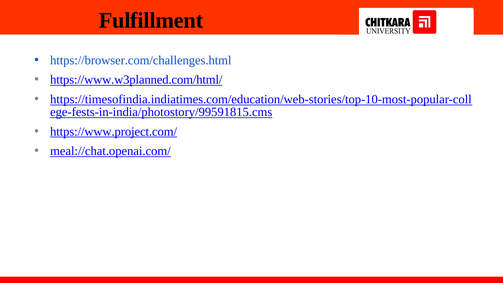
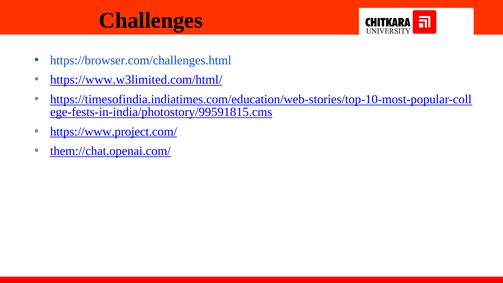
Fulfillment: Fulfillment -> Challenges
https://www.w3planned.com/html/: https://www.w3planned.com/html/ -> https://www.w3limited.com/html/
meal://chat.openai.com/: meal://chat.openai.com/ -> them://chat.openai.com/
